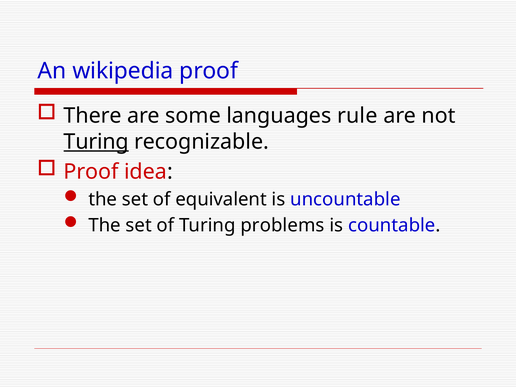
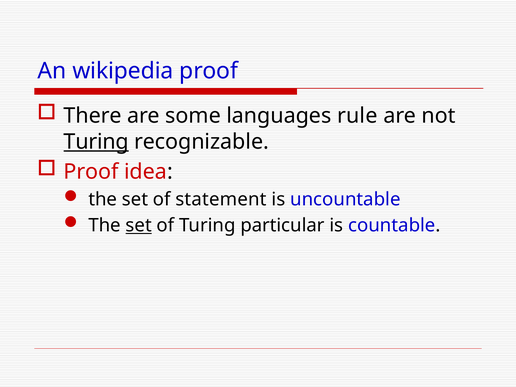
equivalent: equivalent -> statement
set at (139, 225) underline: none -> present
problems: problems -> particular
